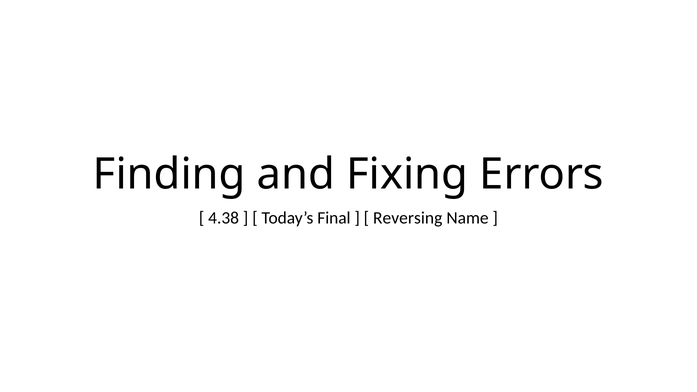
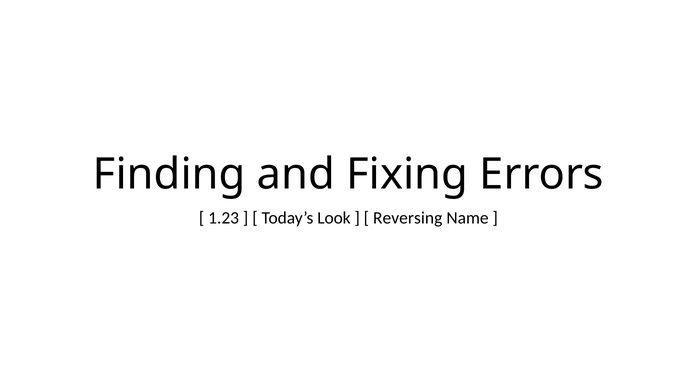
4.38: 4.38 -> 1.23
Final: Final -> Look
